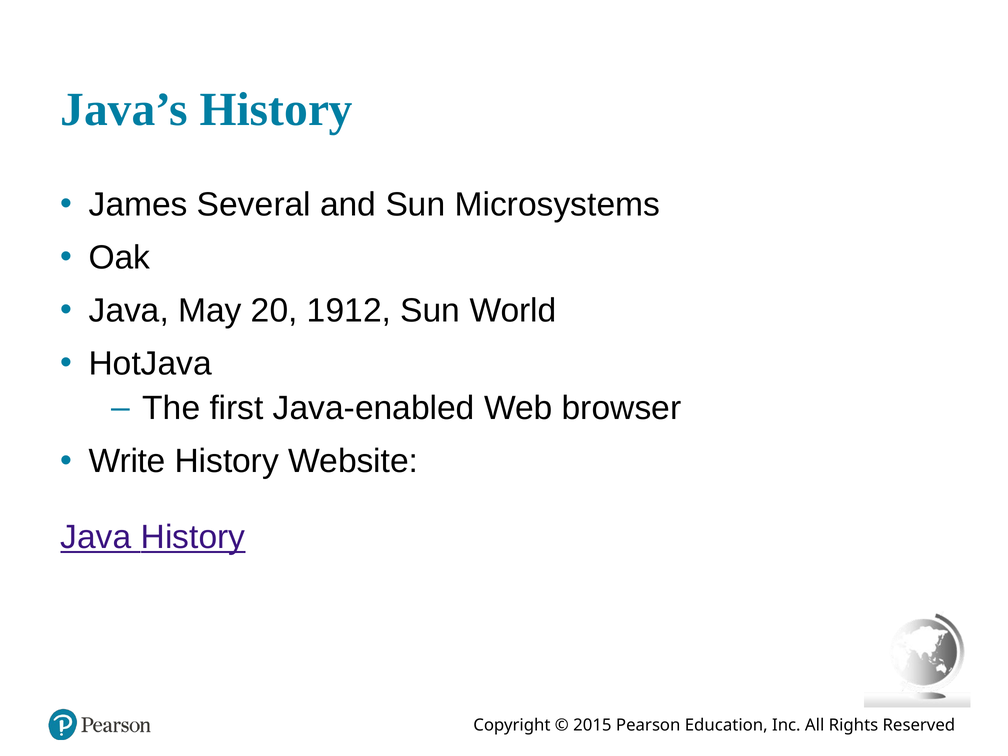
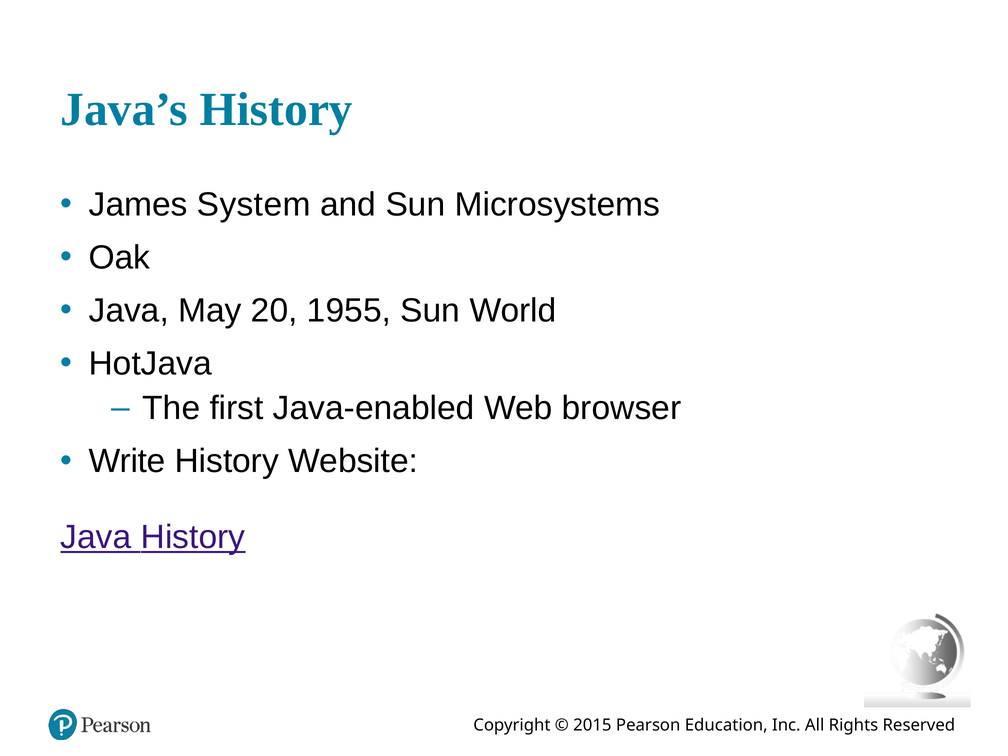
Several: Several -> System
1912: 1912 -> 1955
